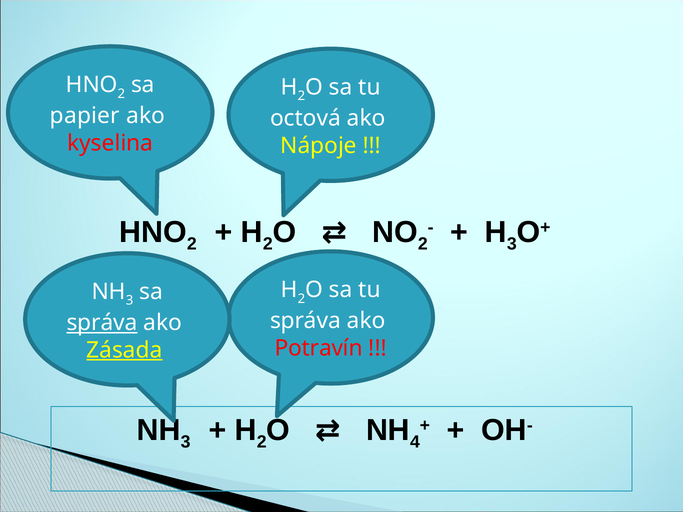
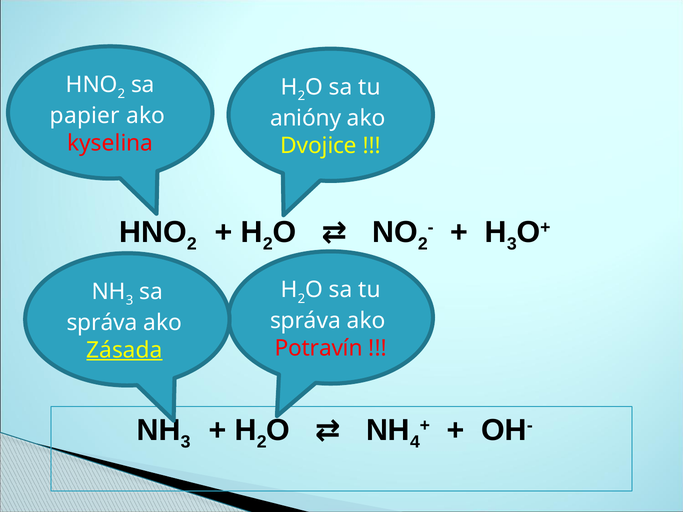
octová: octová -> anióny
Nápoje: Nápoje -> Dvojice
správa at (102, 323) underline: present -> none
